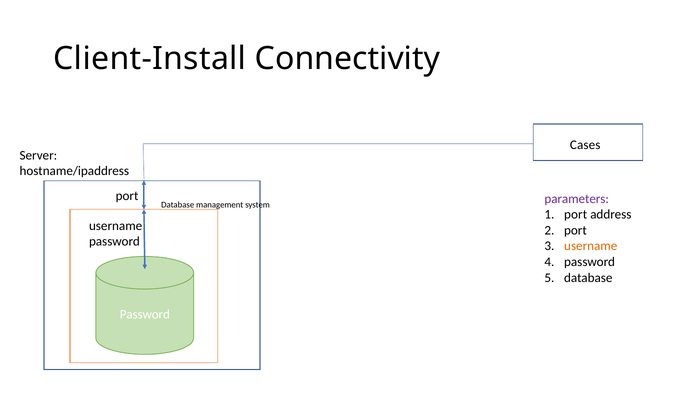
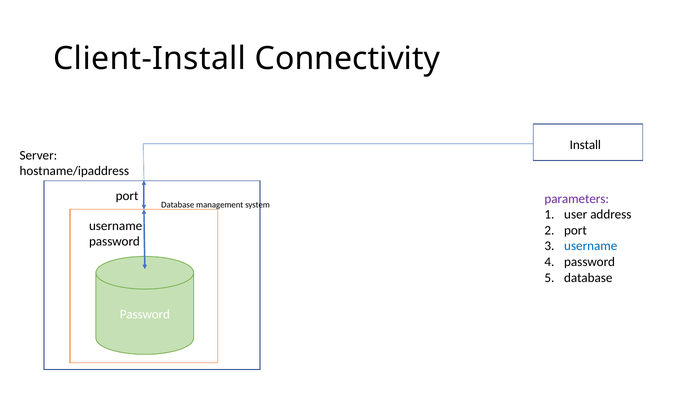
Cases: Cases -> Install
port at (576, 214): port -> user
username at (591, 246) colour: orange -> blue
